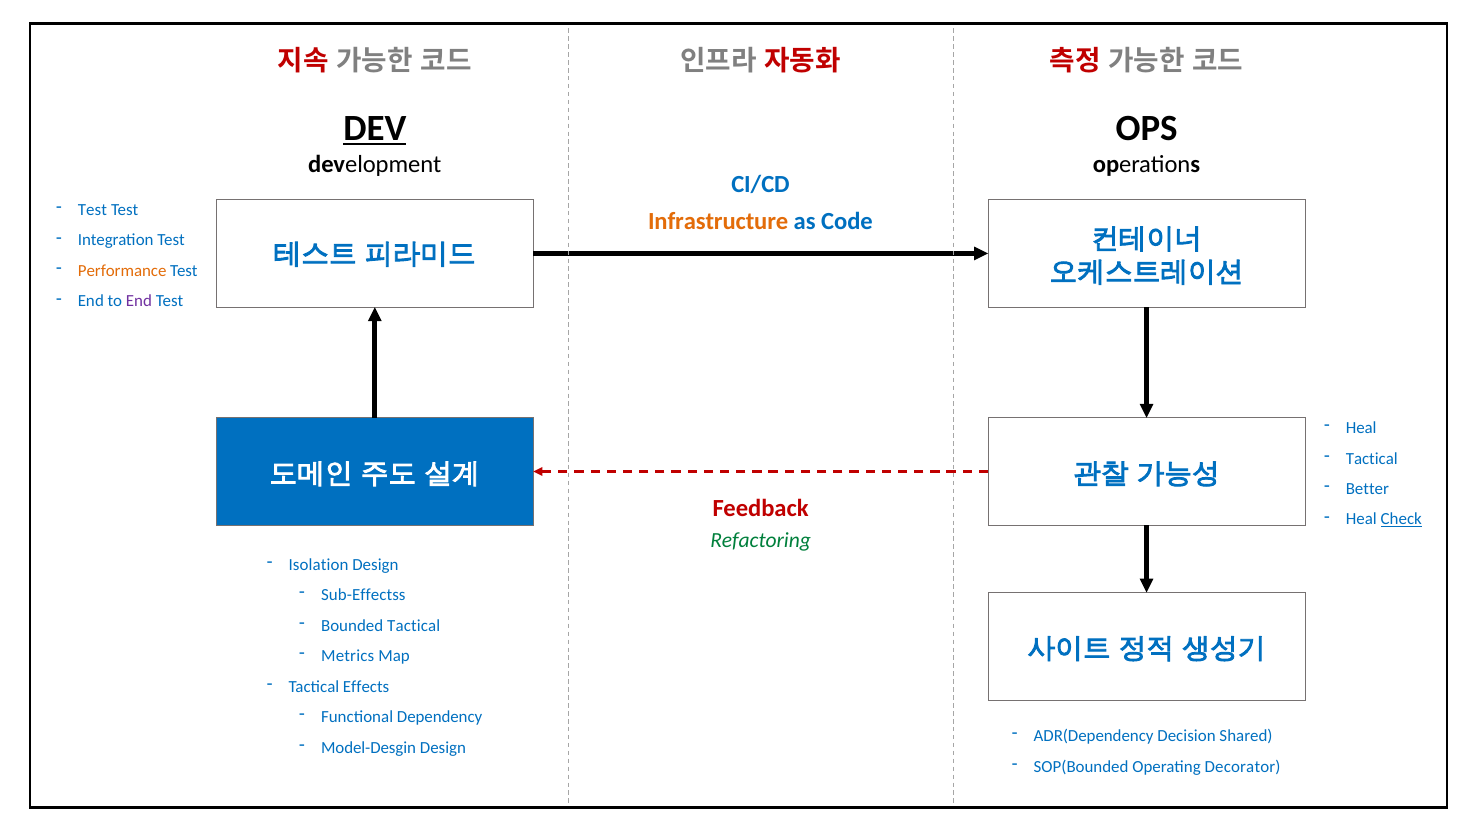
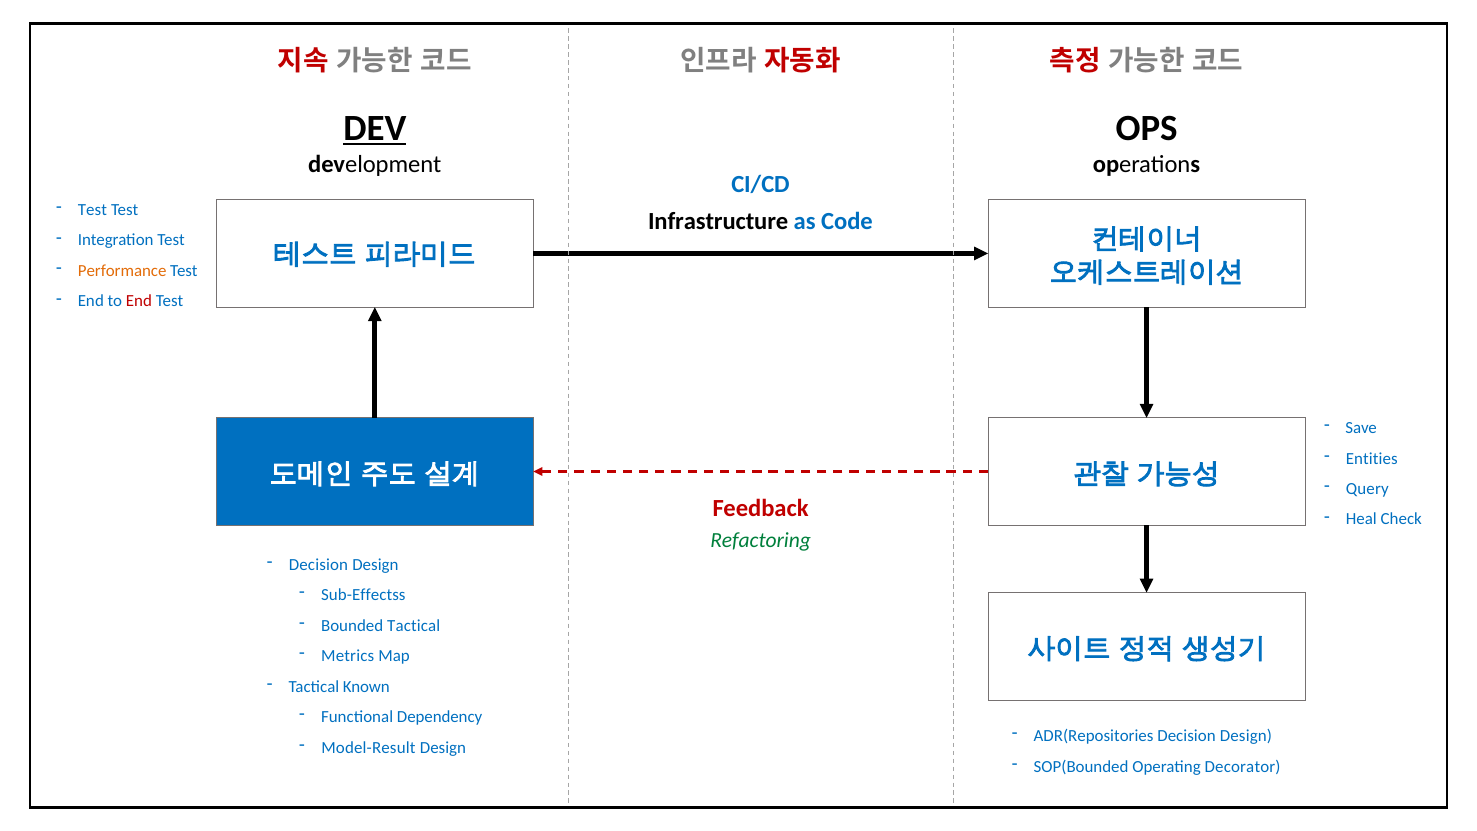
Infrastructure colour: orange -> black
End at (139, 301) colour: purple -> red
Heal at (1361, 428): Heal -> Save
Tactical at (1372, 458): Tactical -> Entities
Better: Better -> Query
Check underline: present -> none
Isolation at (318, 564): Isolation -> Decision
Effects: Effects -> Known
ADR(Dependency: ADR(Dependency -> ADR(Repositories
Shared at (1246, 736): Shared -> Design
Model-Desgin: Model-Desgin -> Model-Result
